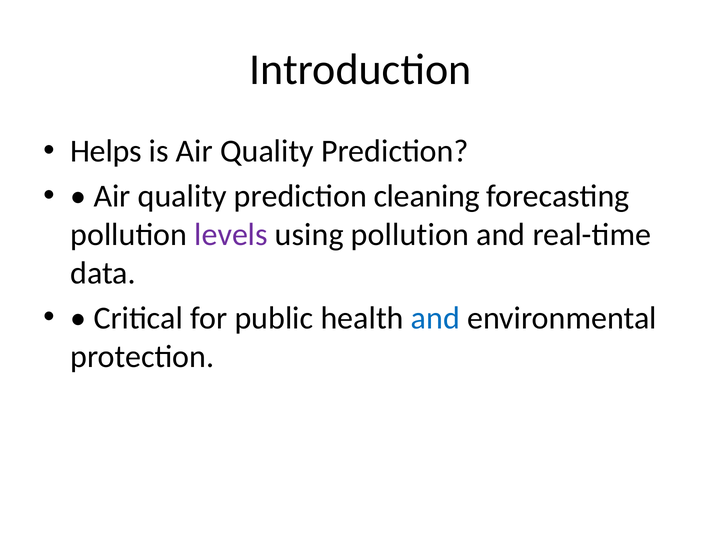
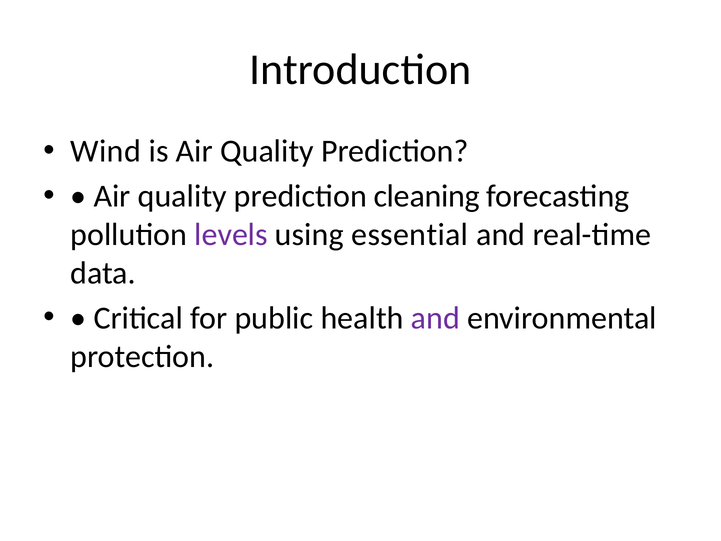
Helps: Helps -> Wind
using pollution: pollution -> essential
and at (435, 318) colour: blue -> purple
